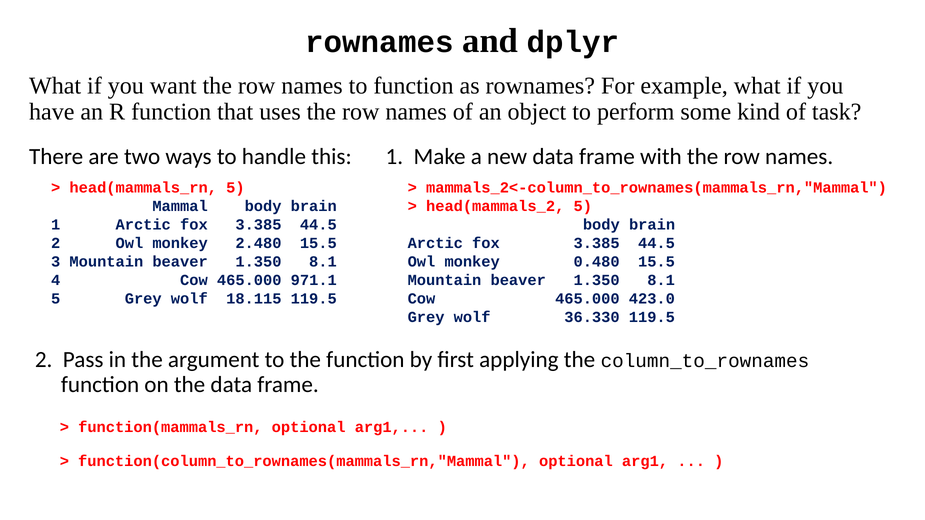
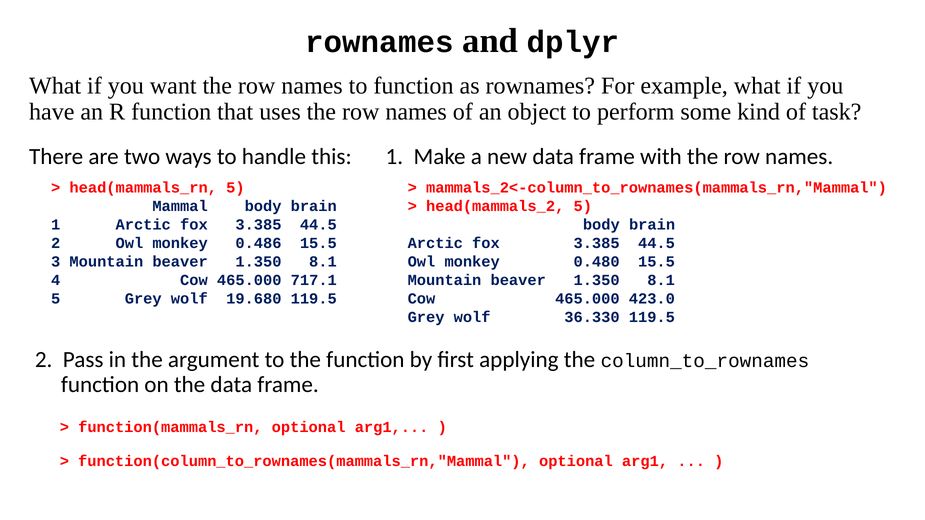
2.480: 2.480 -> 0.486
971.1: 971.1 -> 717.1
18.115: 18.115 -> 19.680
